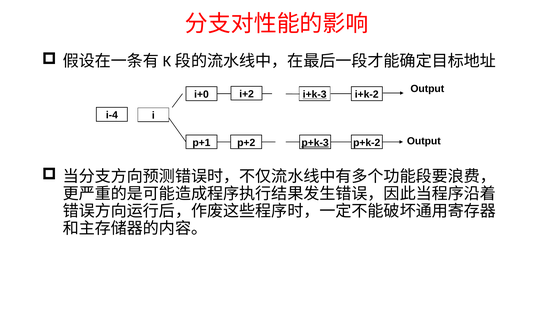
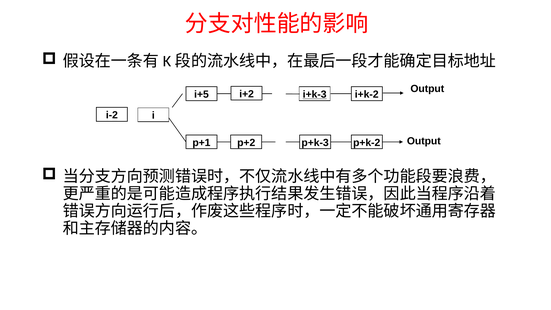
i+0: i+0 -> i+5
i-4: i-4 -> i-2
p+k-3 underline: present -> none
